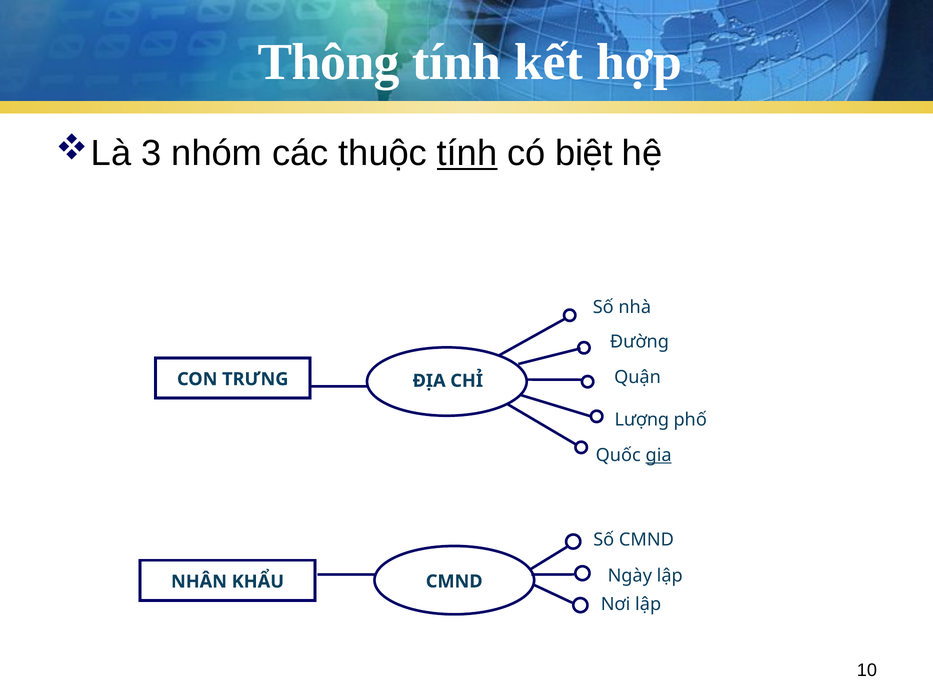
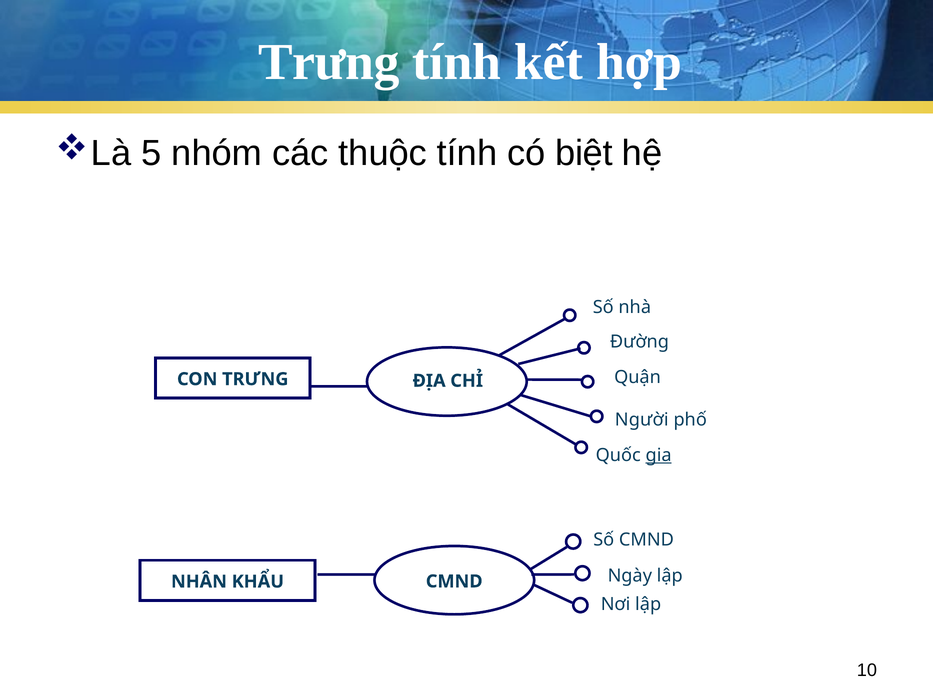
Thông at (329, 62): Thông -> Trưng
3: 3 -> 5
tính at (467, 153) underline: present -> none
Lượng: Lượng -> Người
